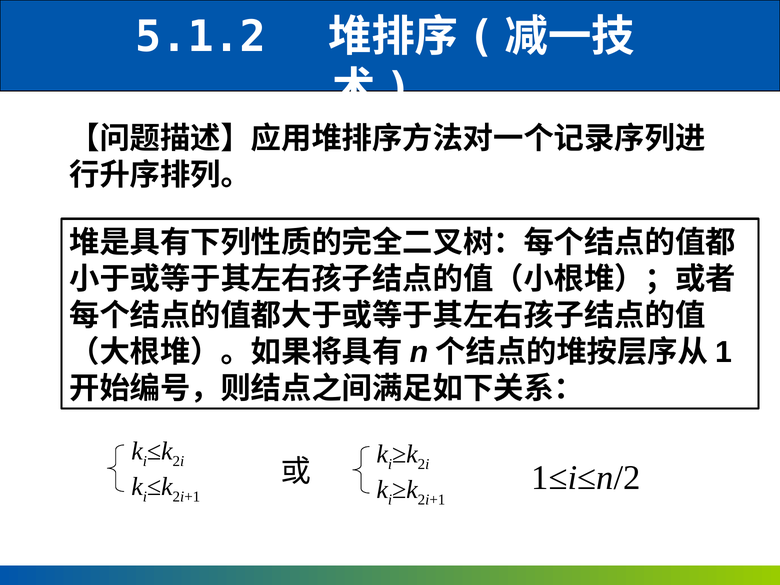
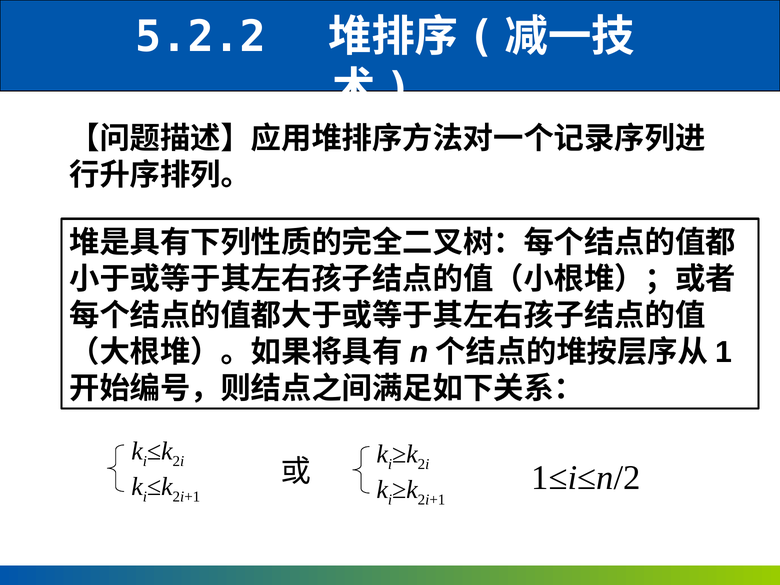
5.1.2: 5.1.2 -> 5.2.2
